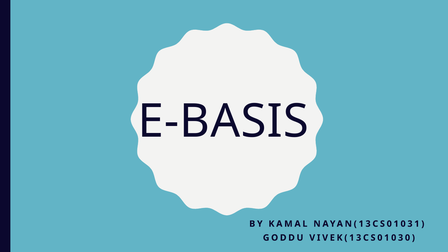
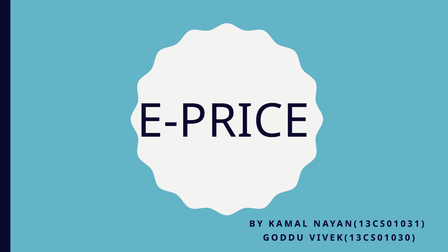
E-BASIS: E-BASIS -> E-PRICE
